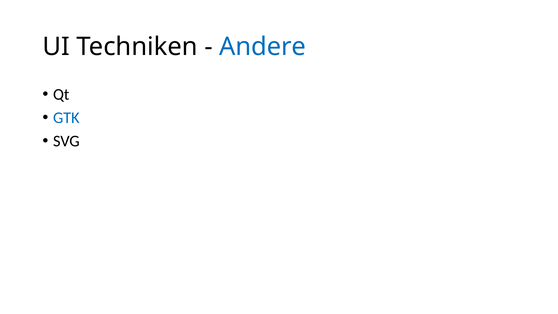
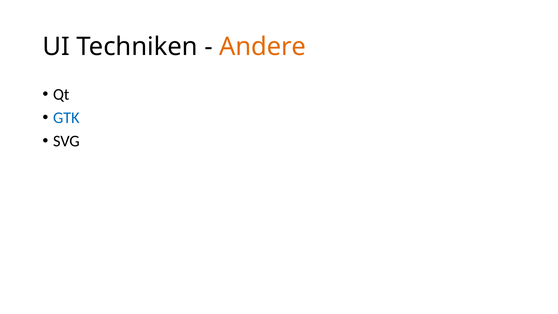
Andere colour: blue -> orange
